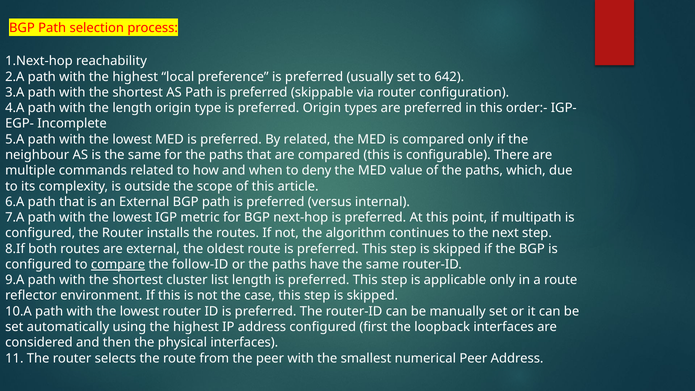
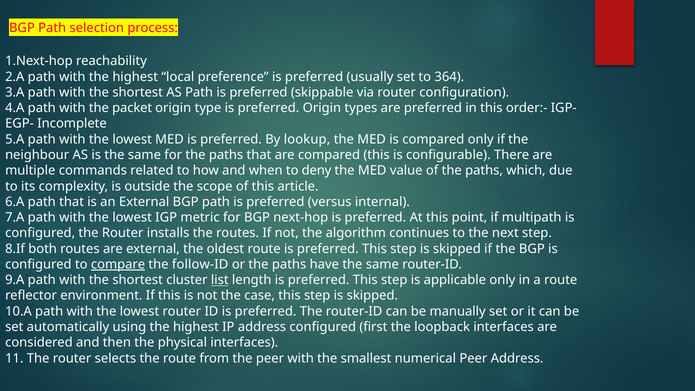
642: 642 -> 364
the length: length -> packet
By related: related -> lookup
list underline: none -> present
